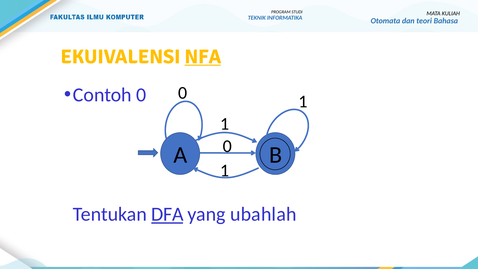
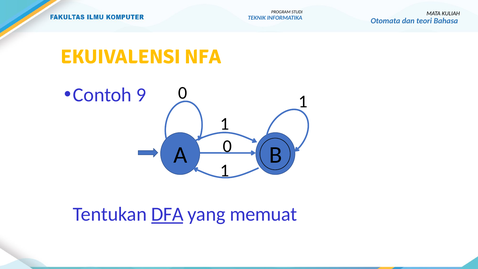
NFA underline: present -> none
Contoh 0: 0 -> 9
ubahlah: ubahlah -> memuat
